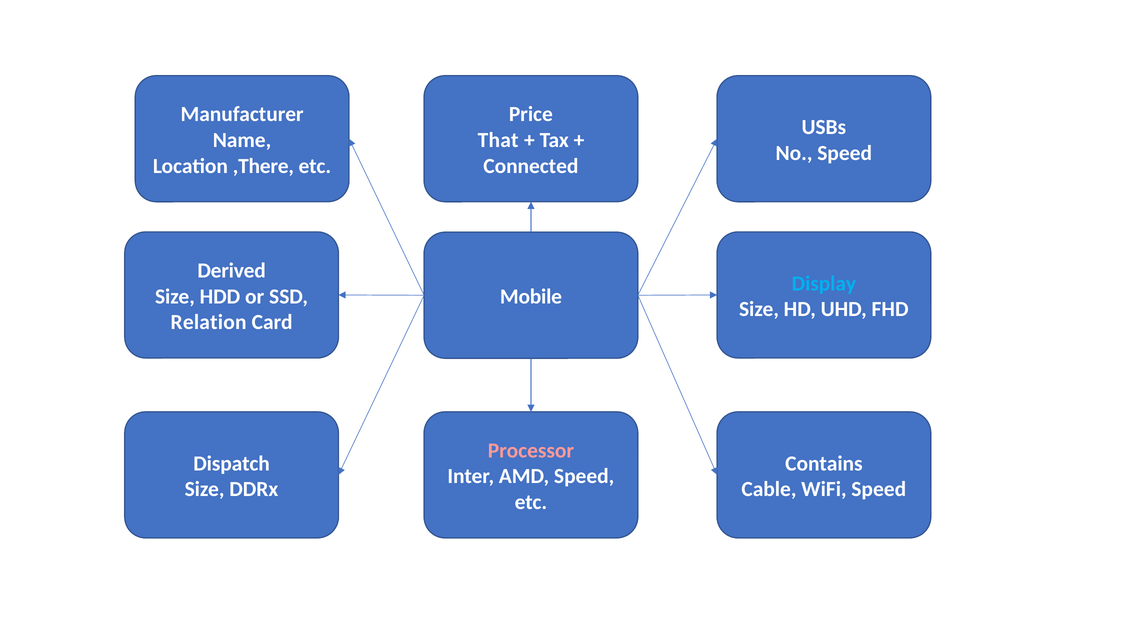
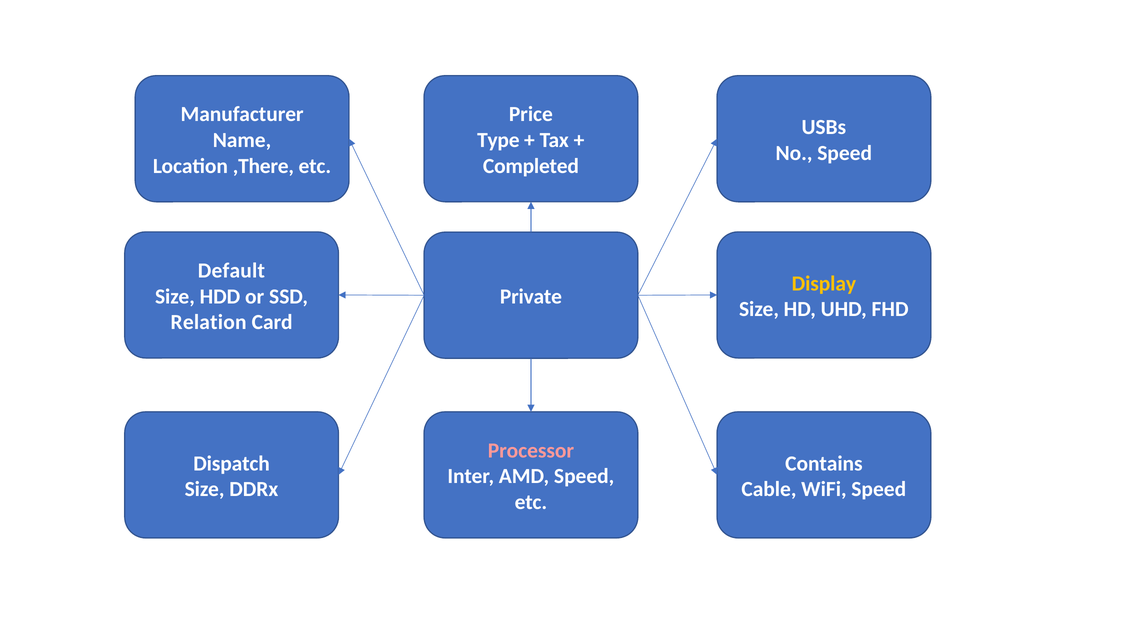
That: That -> Type
Connected: Connected -> Completed
Derived: Derived -> Default
Display colour: light blue -> yellow
Mobile: Mobile -> Private
